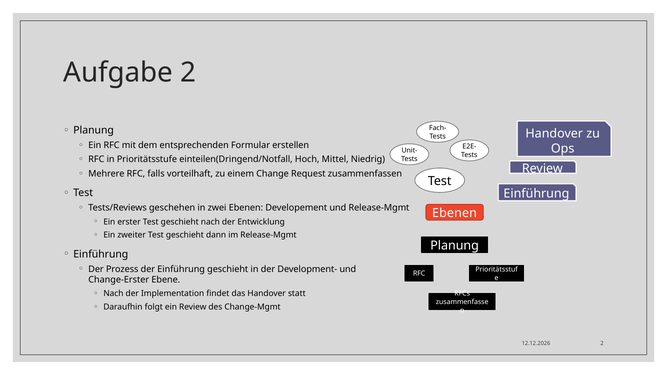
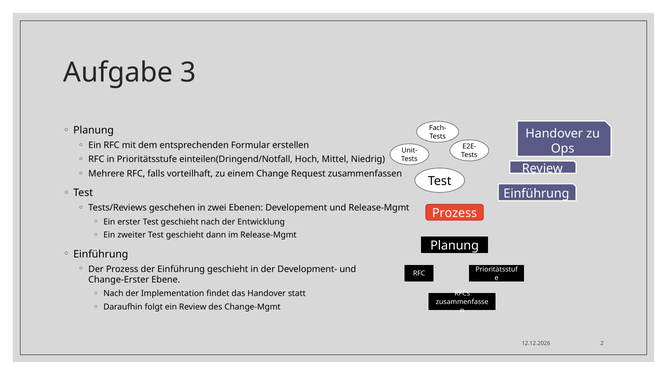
Aufgabe 2: 2 -> 3
Ebenen at (454, 213): Ebenen -> Prozess
